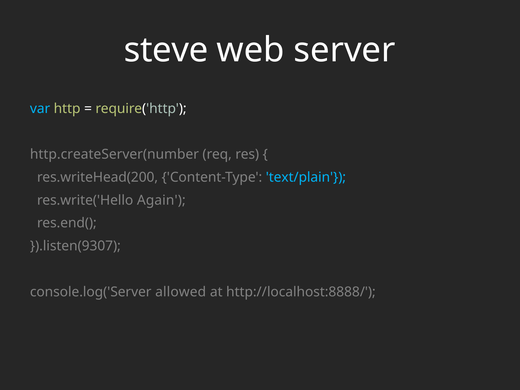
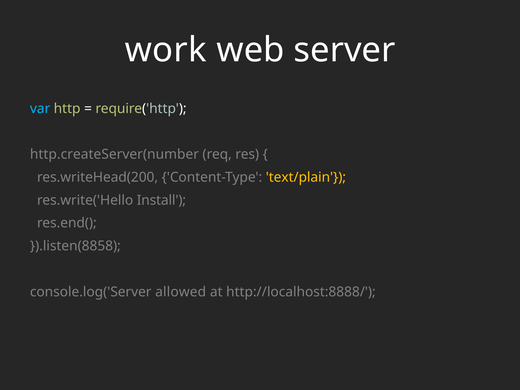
steve: steve -> work
text/plain colour: light blue -> yellow
Again: Again -> Install
}).listen(9307: }).listen(9307 -> }).listen(8858
